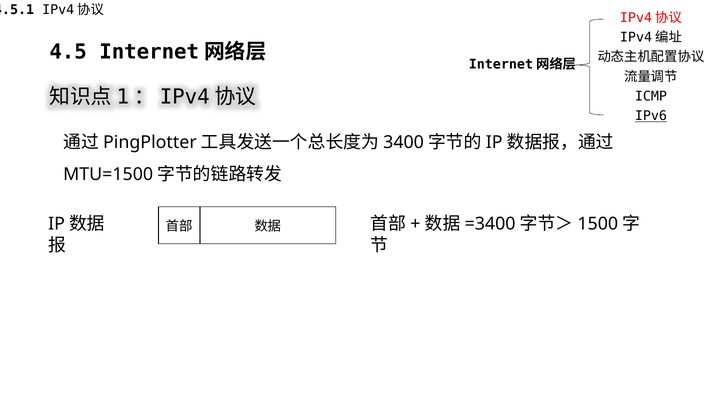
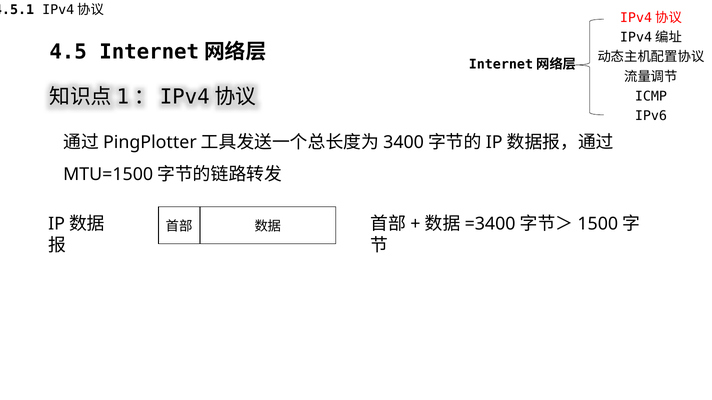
IPv6 underline: present -> none
